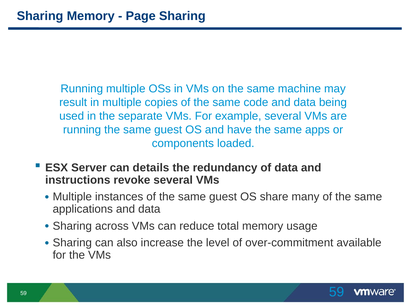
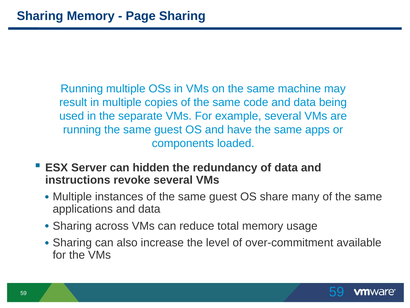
details: details -> hidden
